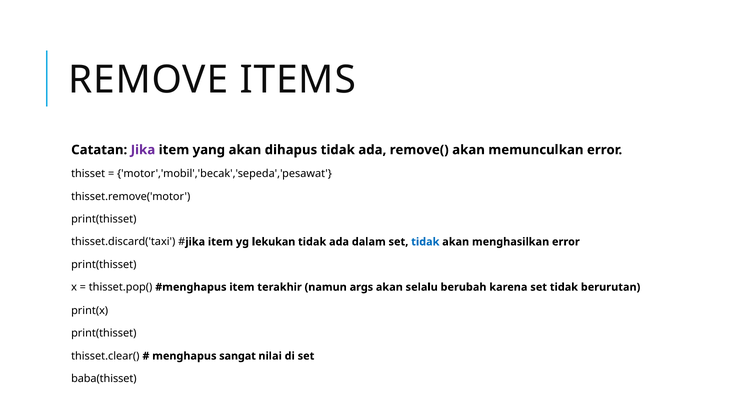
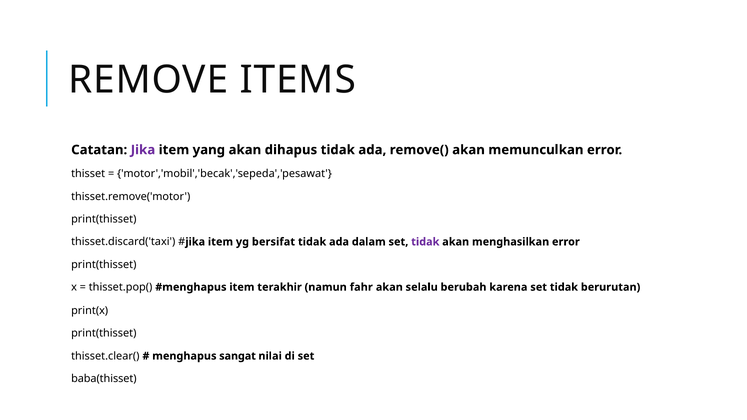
lekukan: lekukan -> bersifat
tidak at (425, 242) colour: blue -> purple
args: args -> fahr
